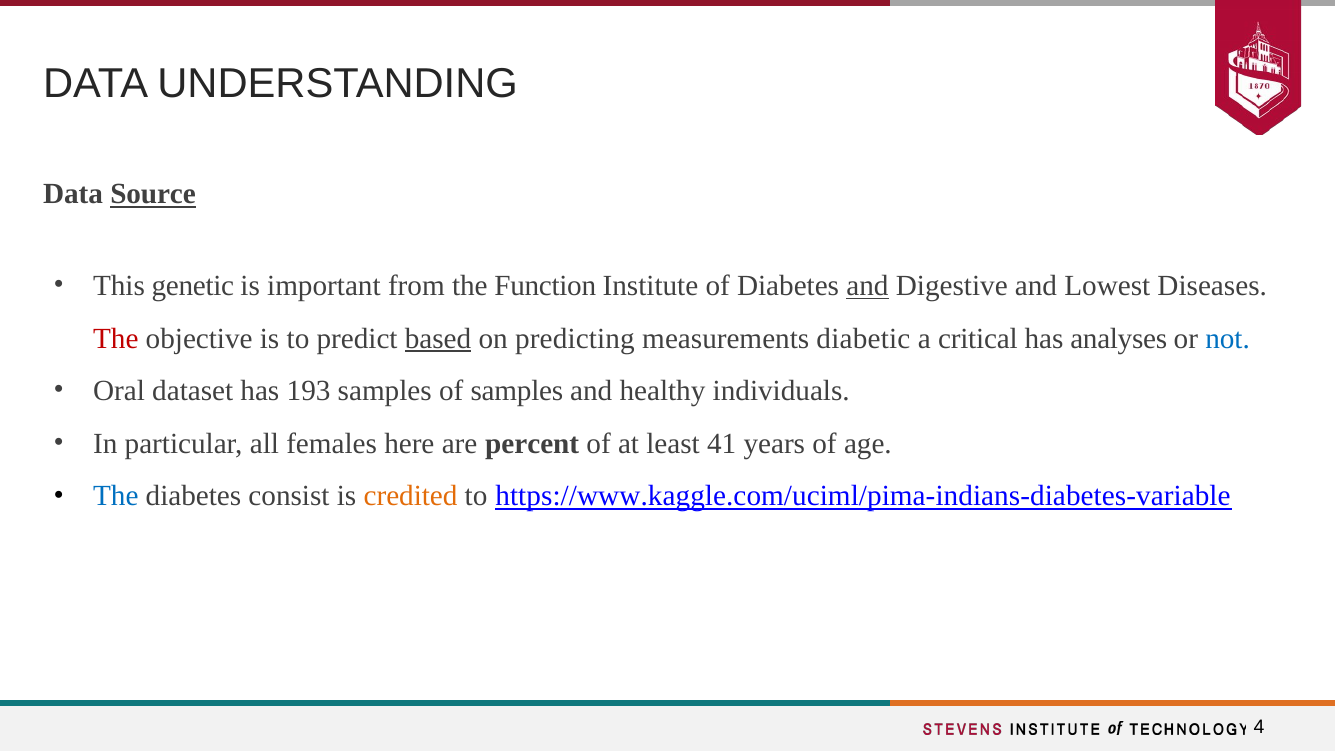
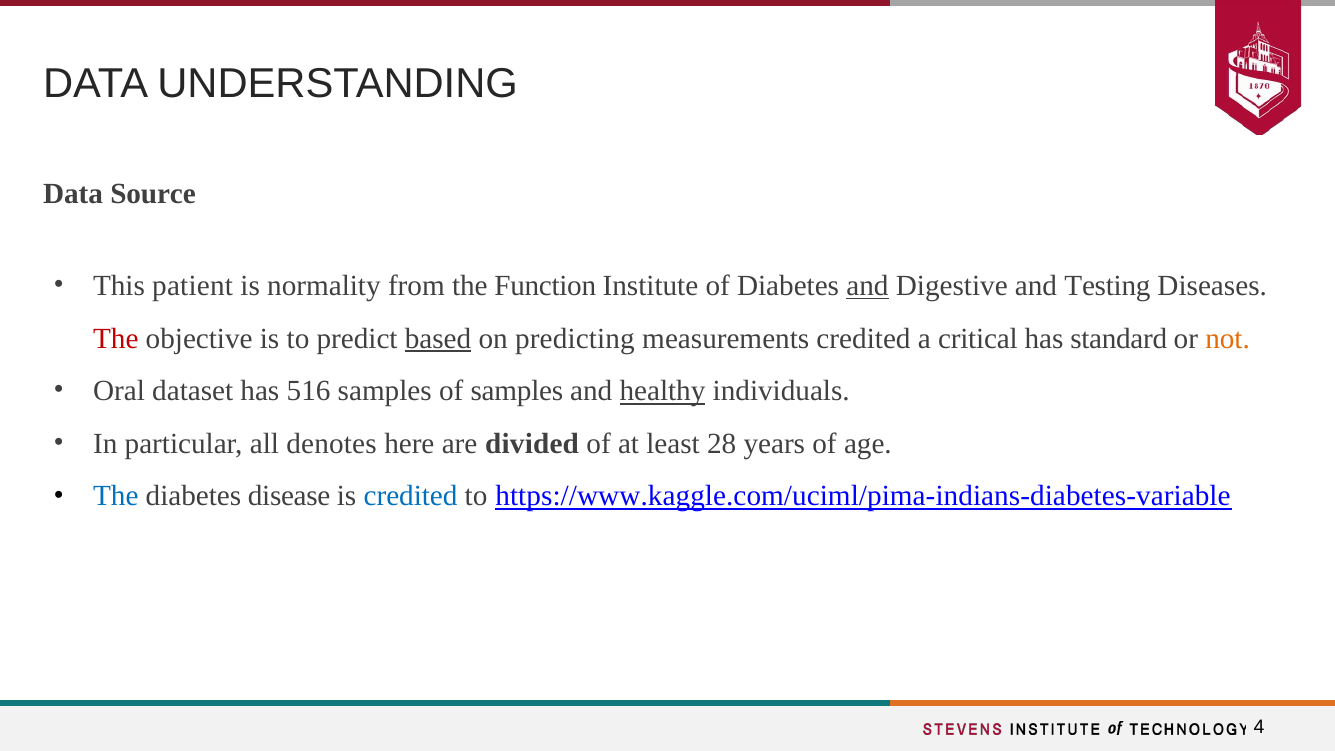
Source underline: present -> none
genetic: genetic -> patient
important: important -> normality
Lowest: Lowest -> Testing
measurements diabetic: diabetic -> credited
analyses: analyses -> standard
not colour: blue -> orange
193: 193 -> 516
healthy underline: none -> present
females: females -> denotes
percent: percent -> divided
41: 41 -> 28
consist: consist -> disease
credited at (411, 496) colour: orange -> blue
